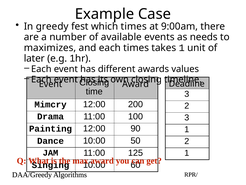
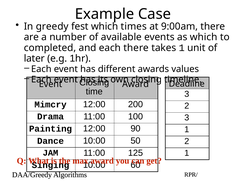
as needs: needs -> which
maximizes: maximizes -> completed
each times: times -> there
